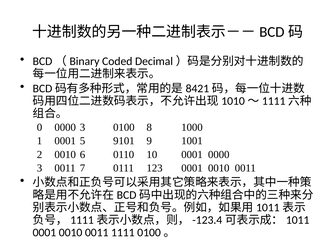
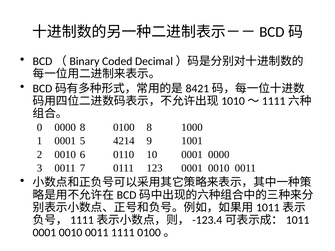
0 0000 3: 3 -> 8
9101: 9101 -> 4214
